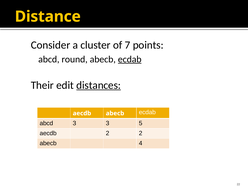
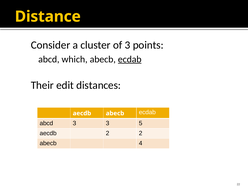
of 7: 7 -> 3
round: round -> which
distances underline: present -> none
